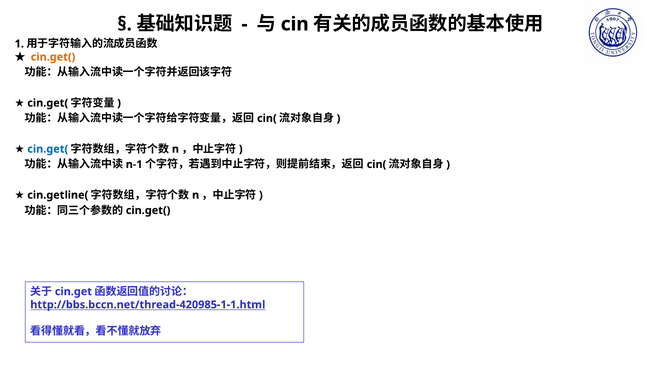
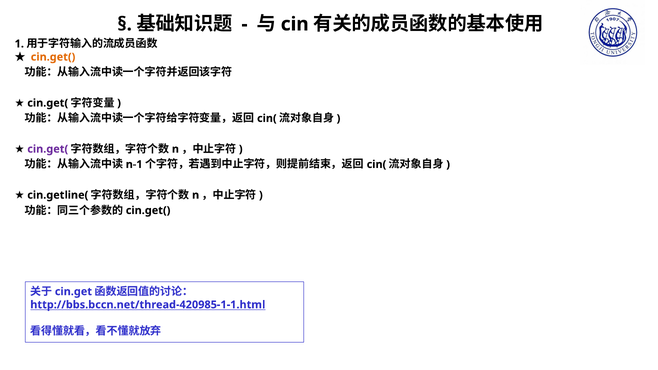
cin.get( at (48, 149) colour: blue -> purple
